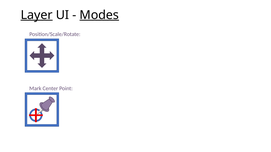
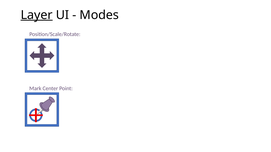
Modes underline: present -> none
